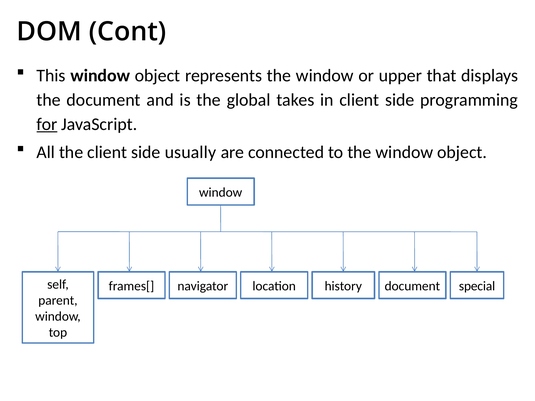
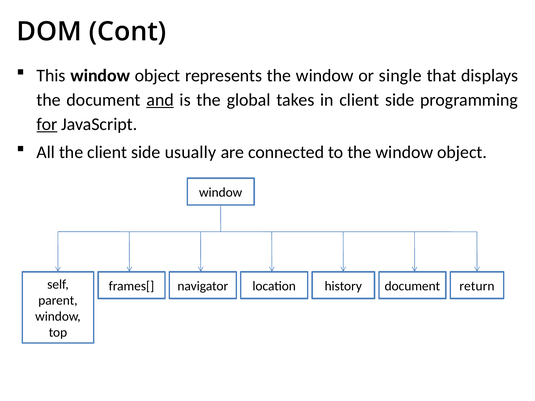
upper: upper -> single
and underline: none -> present
special: special -> return
